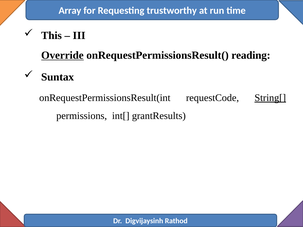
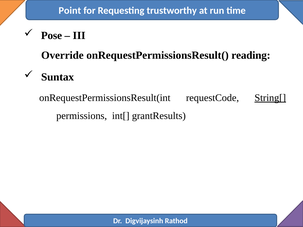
Array: Array -> Point
This: This -> Pose
Override underline: present -> none
